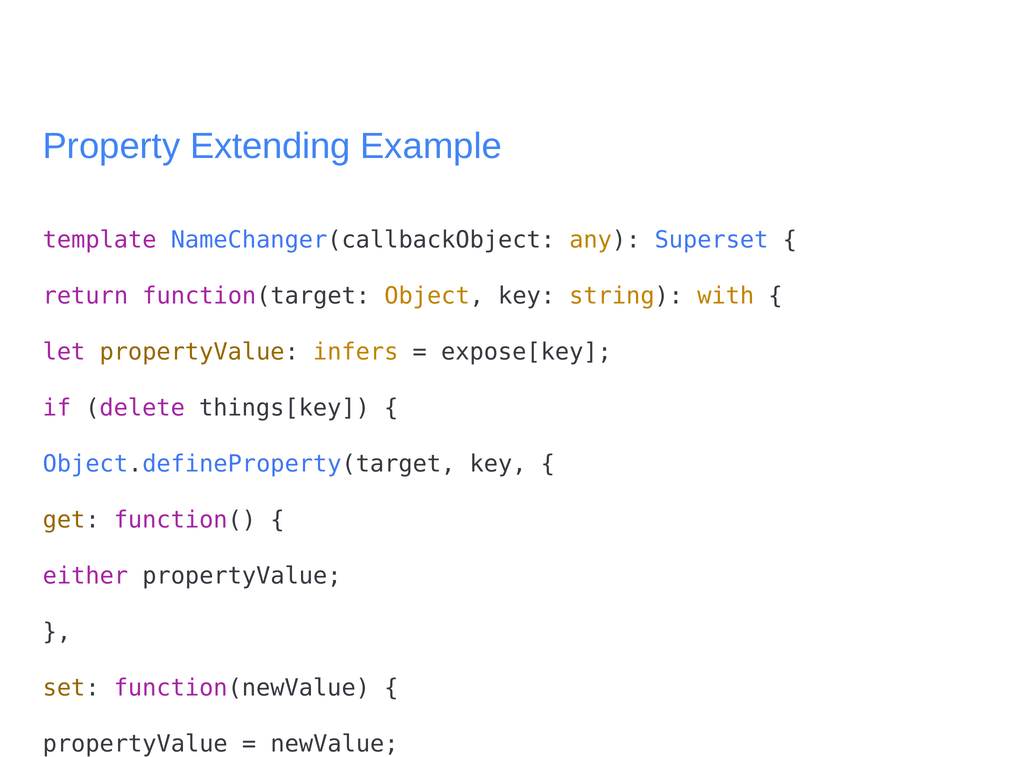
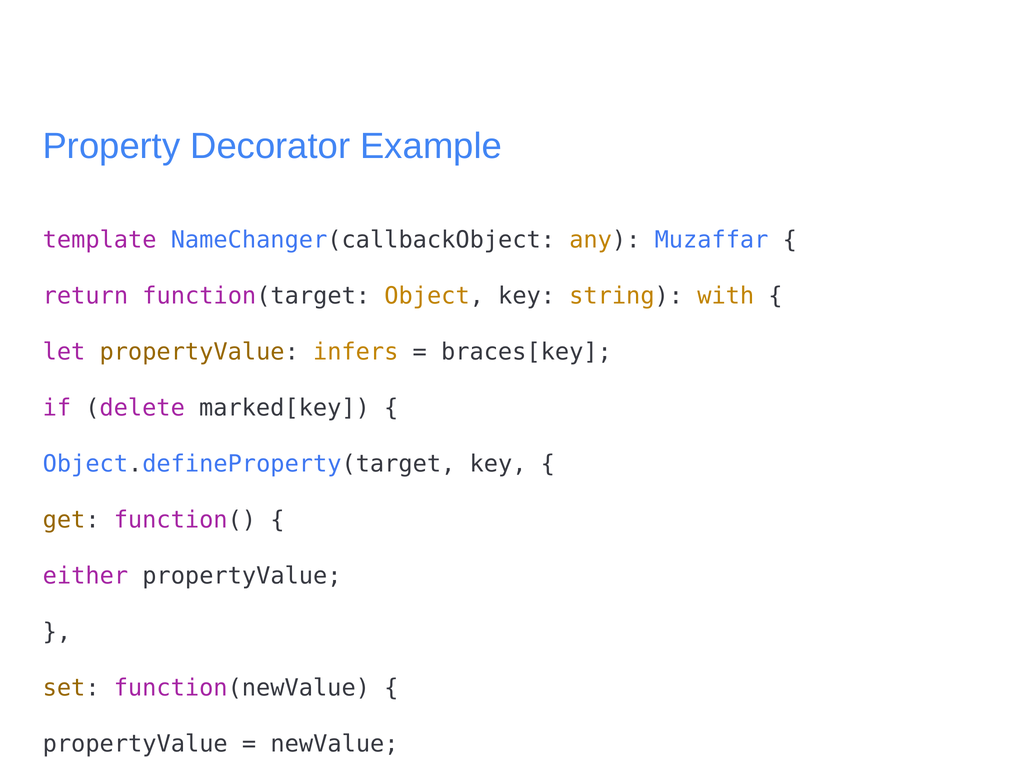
Extending: Extending -> Decorator
Superset: Superset -> Muzaffar
expose[key: expose[key -> braces[key
things[key: things[key -> marked[key
